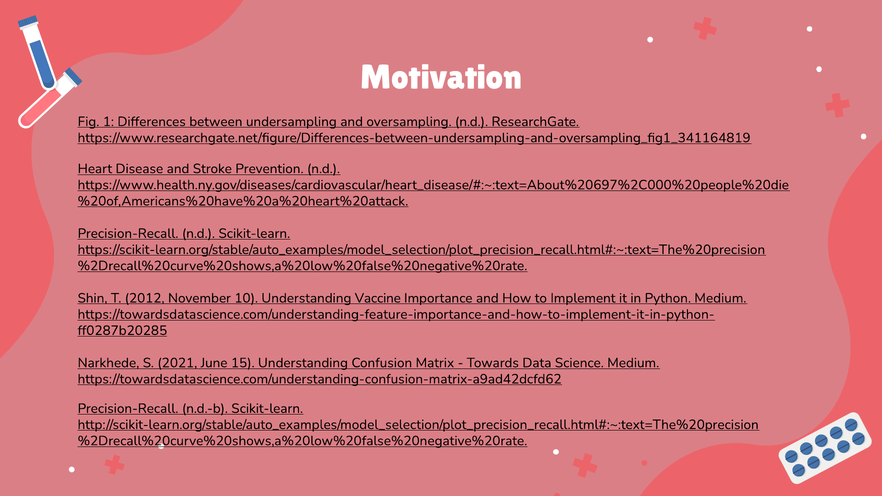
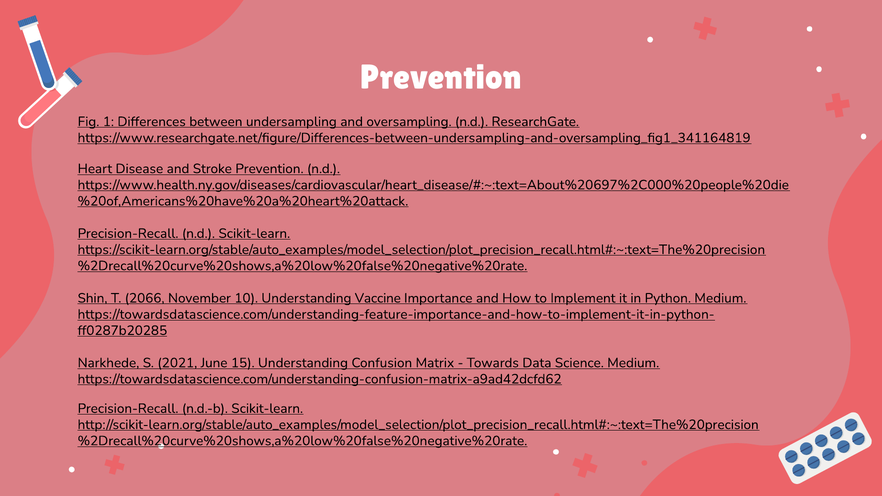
Motivation at (441, 77): Motivation -> Prevention
2012: 2012 -> 2066
